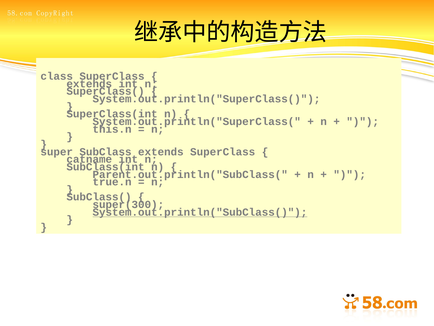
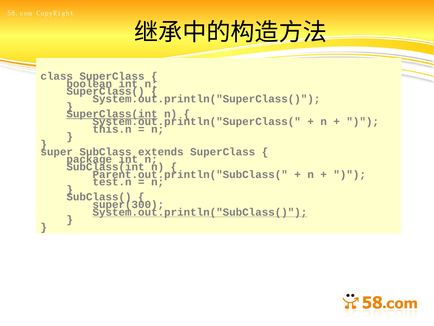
extends at (89, 84): extends -> boolean
SuperClass(int underline: none -> present
catname: catname -> package
true.n: true.n -> test.n
